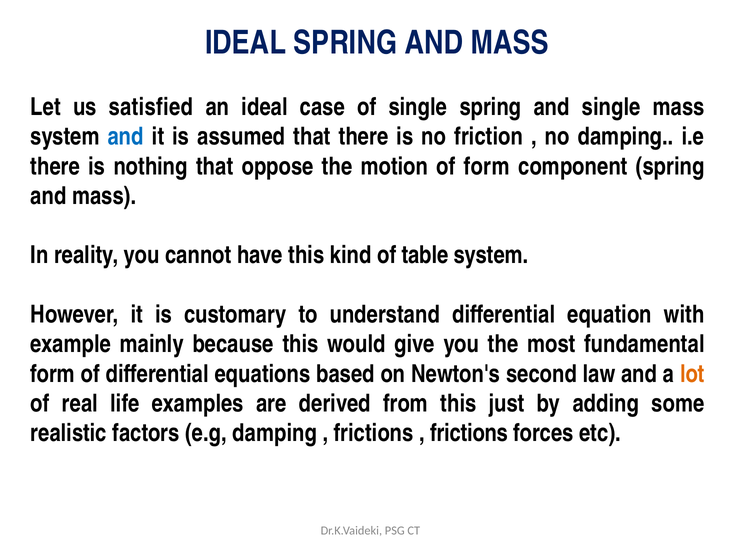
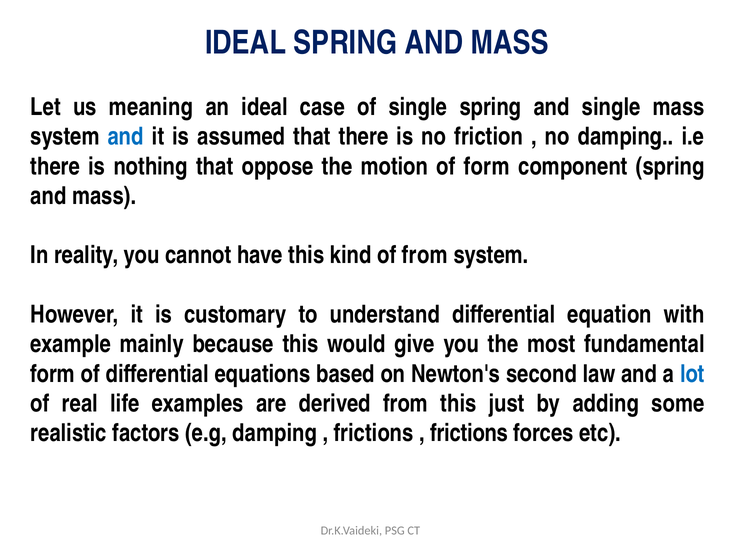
satisfied: satisfied -> meaning
of table: table -> from
lot colour: orange -> blue
